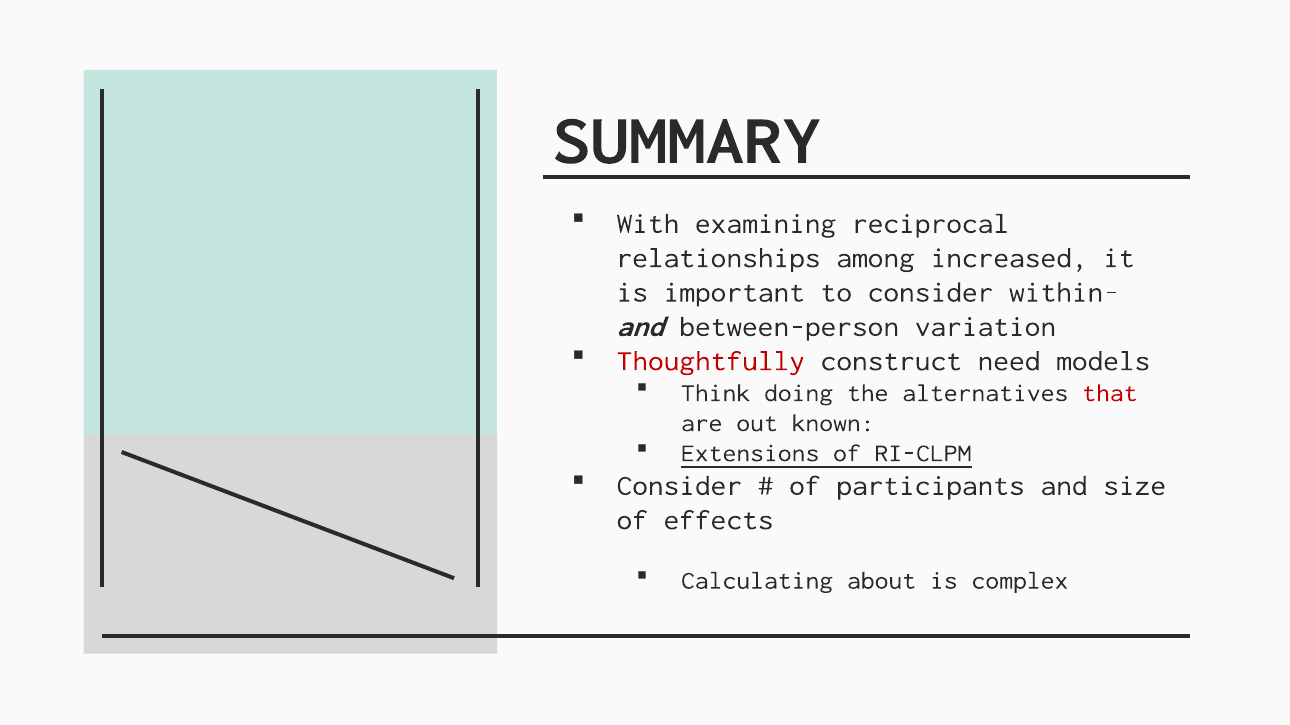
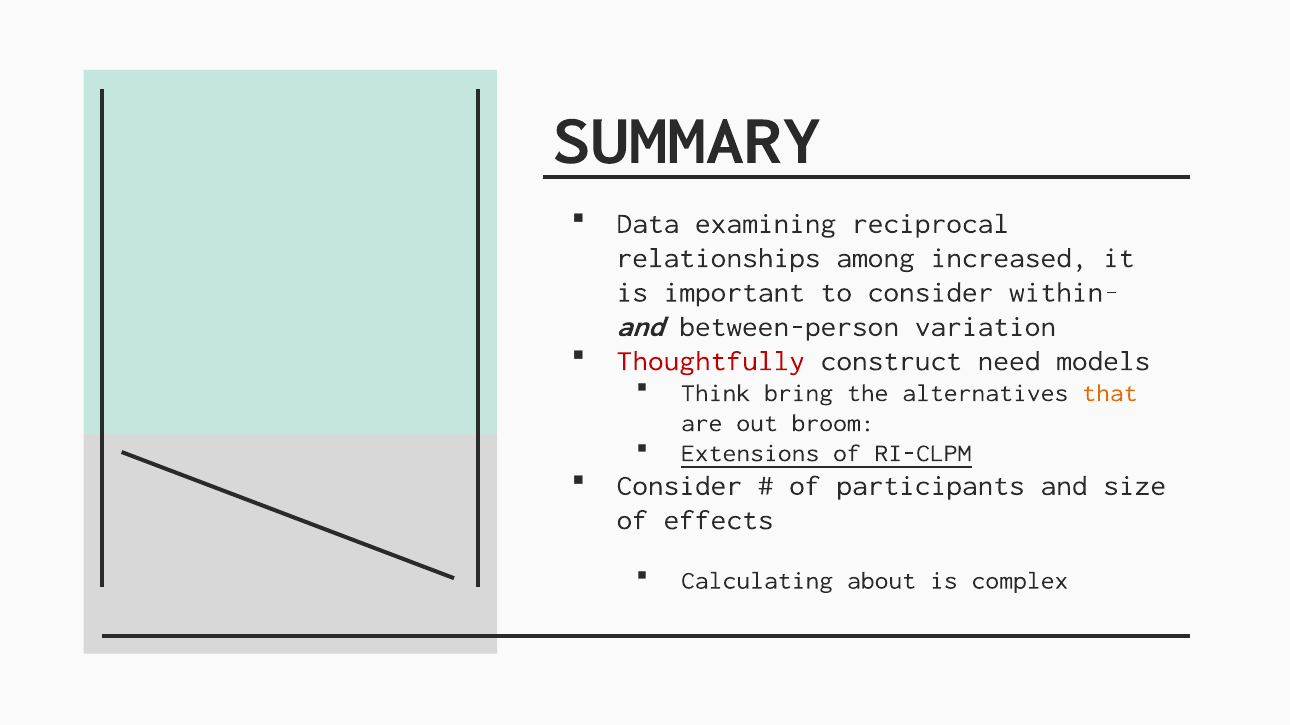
With: With -> Data
doing: doing -> bring
that colour: red -> orange
known: known -> broom
